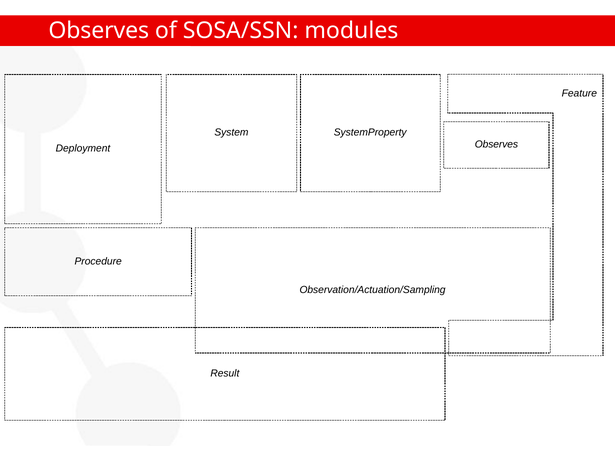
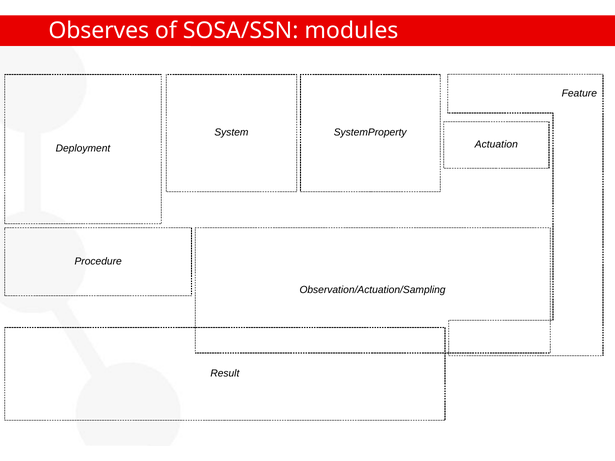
Observes at (496, 144): Observes -> Actuation
